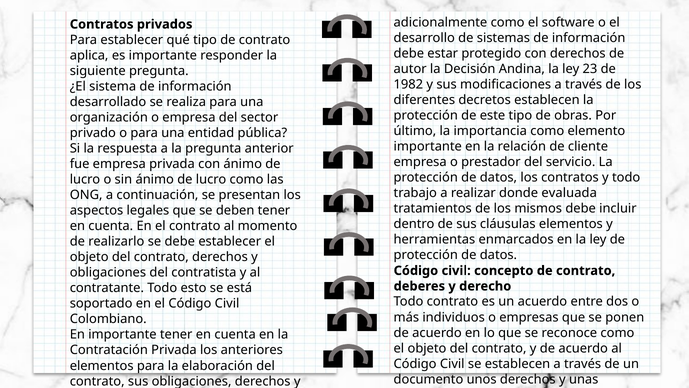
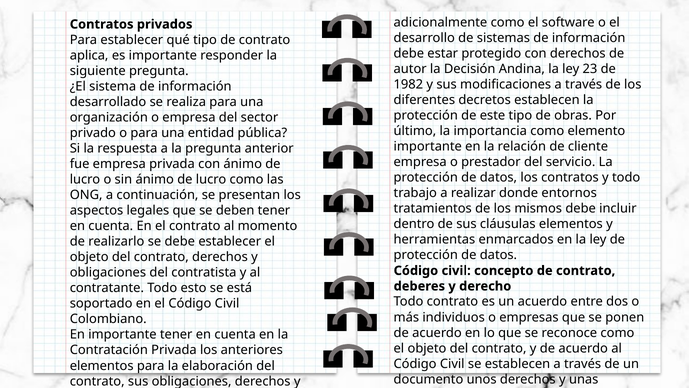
evaluada: evaluada -> entornos
